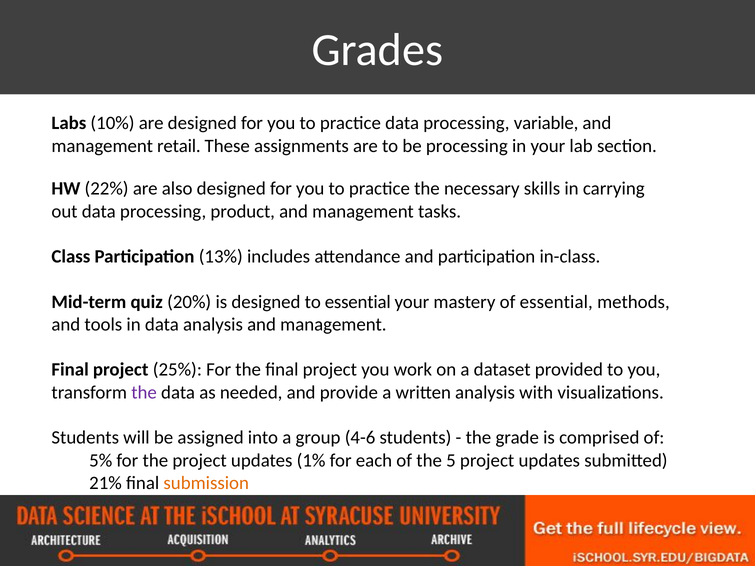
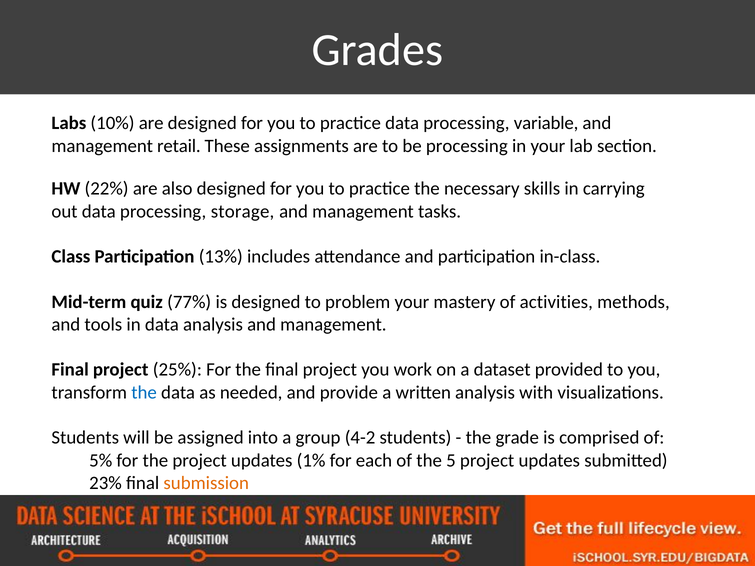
product: product -> storage
20%: 20% -> 77%
to essential: essential -> problem
of essential: essential -> activities
the at (144, 393) colour: purple -> blue
4-6: 4-6 -> 4-2
21%: 21% -> 23%
